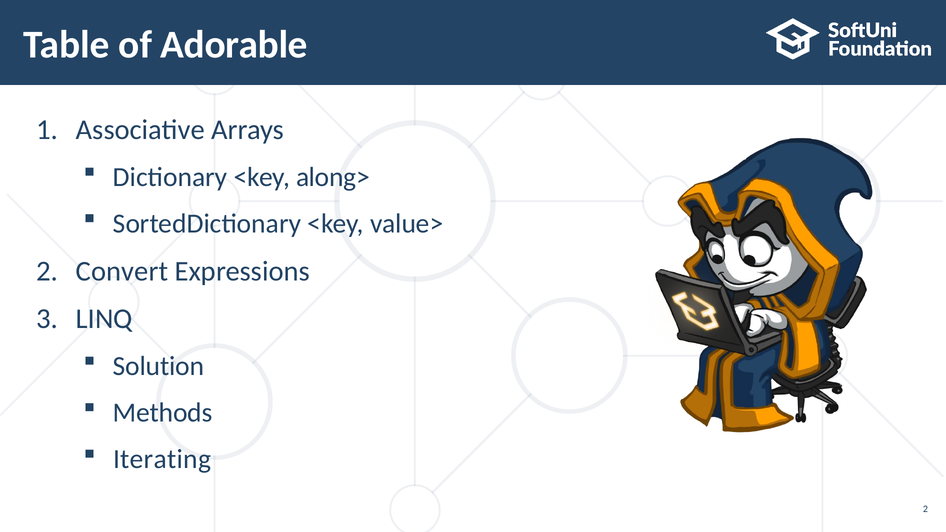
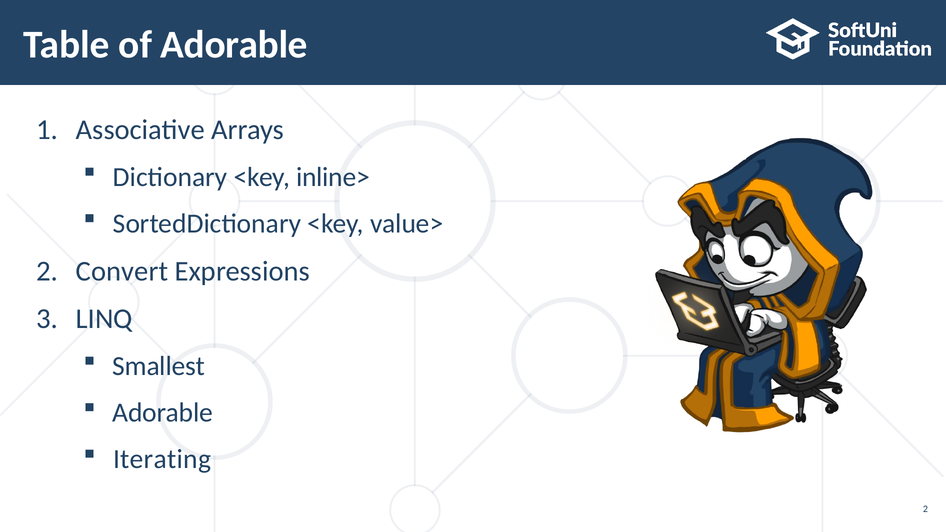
along>: along> -> inline>
Solution: Solution -> Smallest
Methods at (163, 413): Methods -> Adorable
